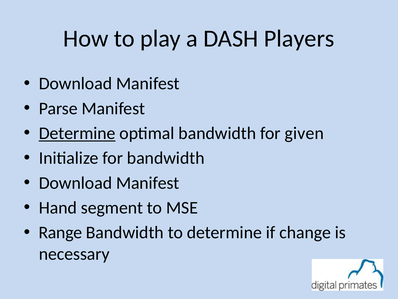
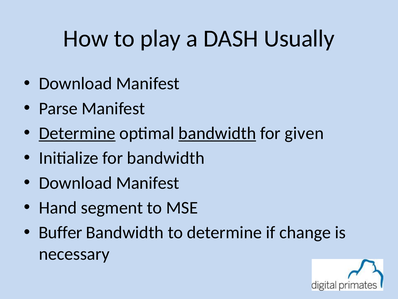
Players: Players -> Usually
bandwidth at (217, 133) underline: none -> present
Range: Range -> Buffer
